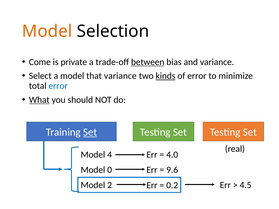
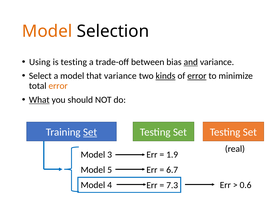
Come: Come -> Using
is private: private -> testing
between underline: present -> none
and underline: none -> present
error at (197, 76) underline: none -> present
error at (58, 86) colour: blue -> orange
4: 4 -> 3
4.0: 4.0 -> 1.9
0: 0 -> 5
9.6: 9.6 -> 6.7
2: 2 -> 4
4.5: 4.5 -> 0.6
0.2: 0.2 -> 7.3
